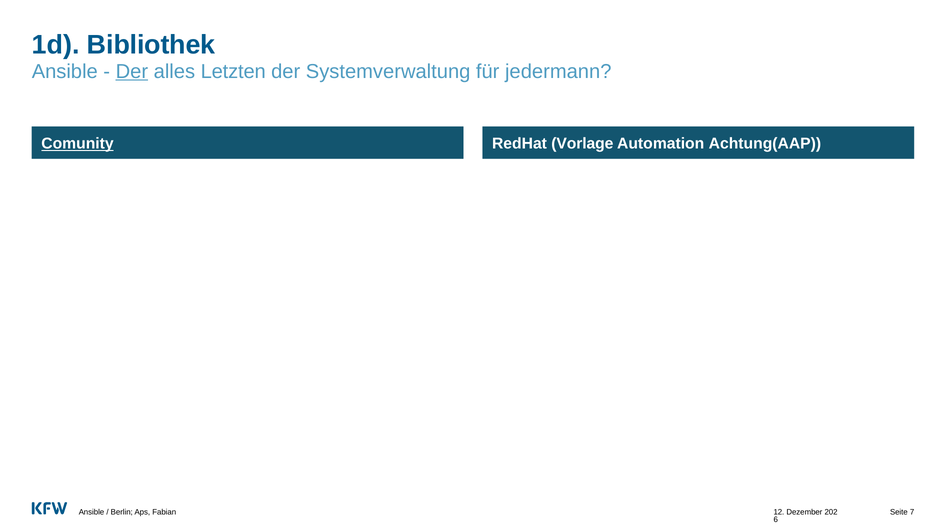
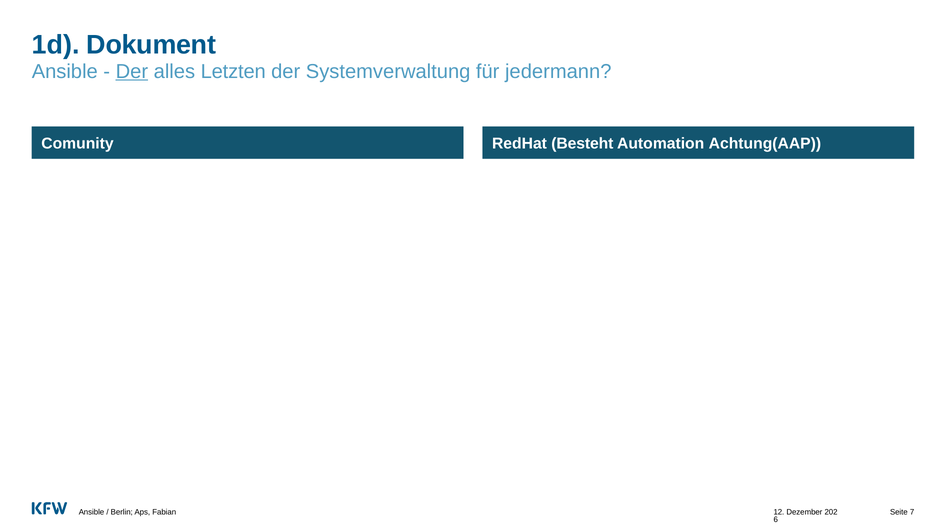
Bibliothek: Bibliothek -> Dokument
Comunity underline: present -> none
Vorlage: Vorlage -> Besteht
